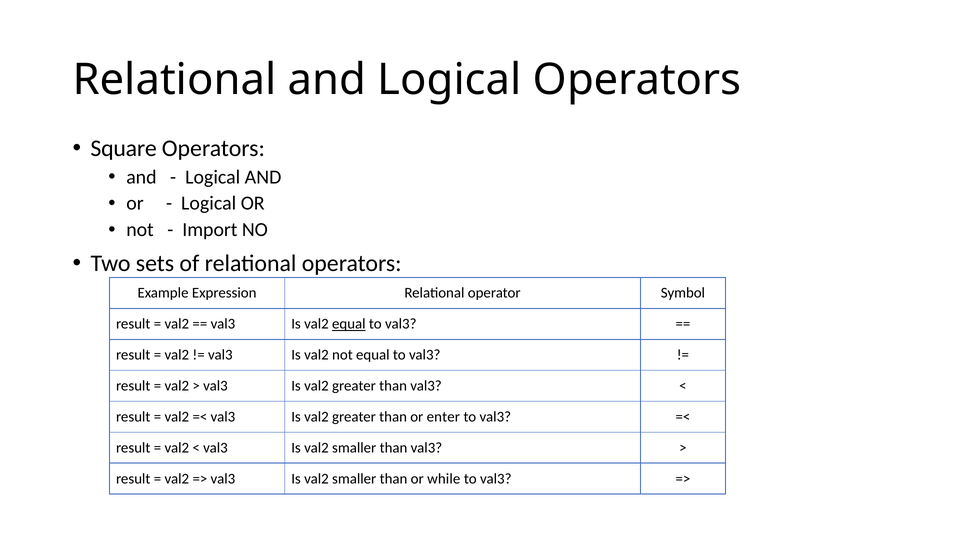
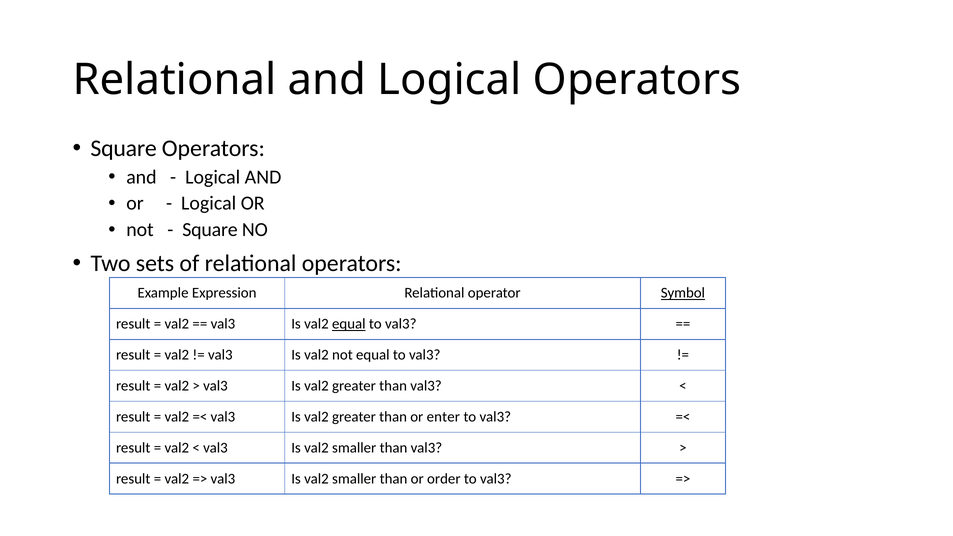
Import at (210, 230): Import -> Square
Symbol underline: none -> present
while: while -> order
